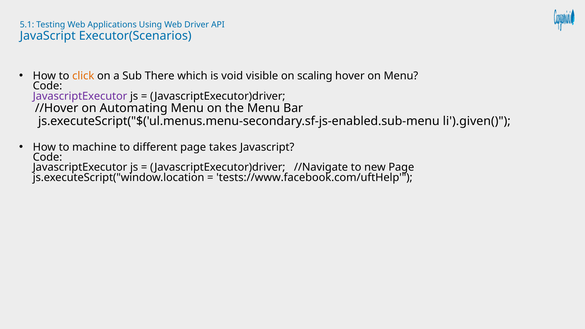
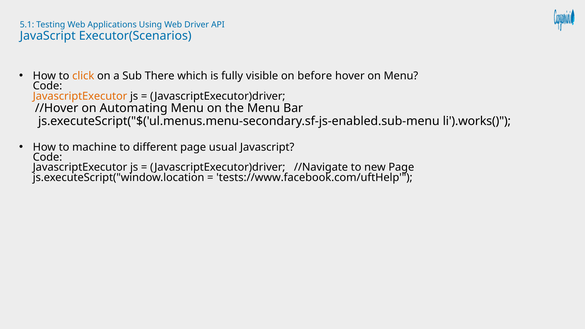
void: void -> fully
scaling: scaling -> before
JavascriptExecutor at (80, 96) colour: purple -> orange
li').given(: li').given( -> li').works(
takes: takes -> usual
